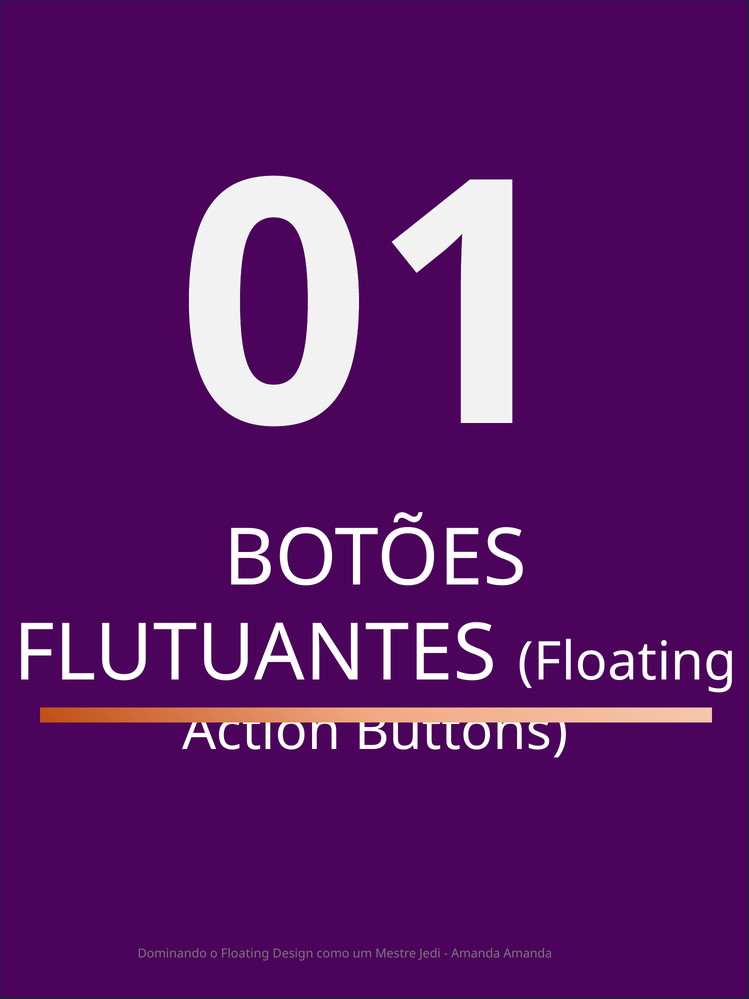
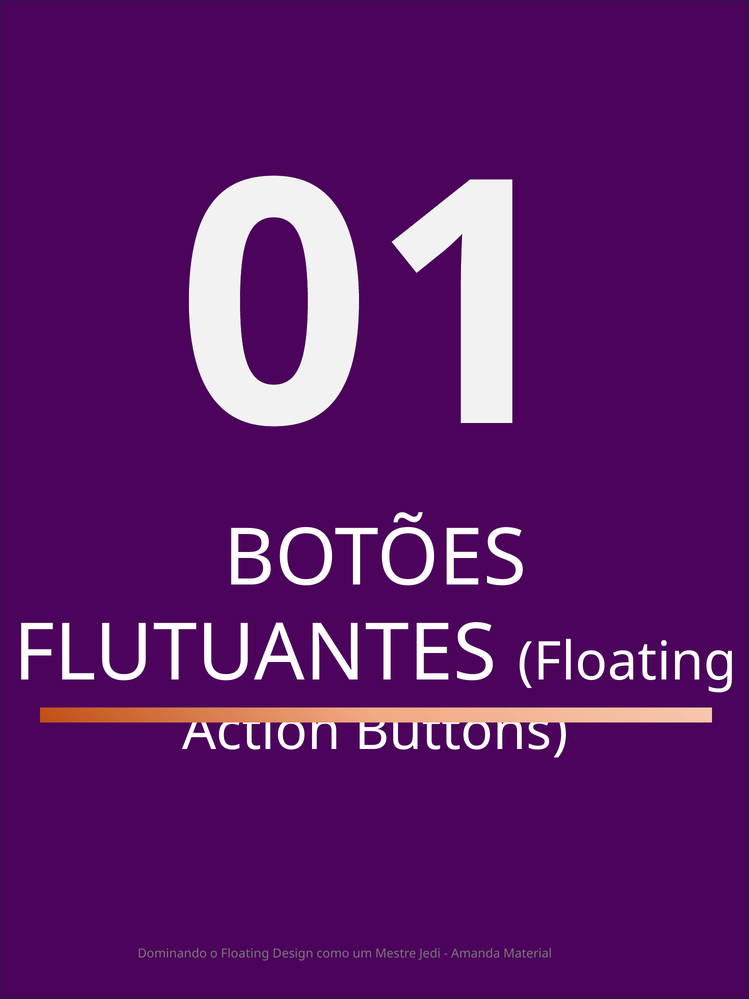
Amanda Amanda: Amanda -> Material
